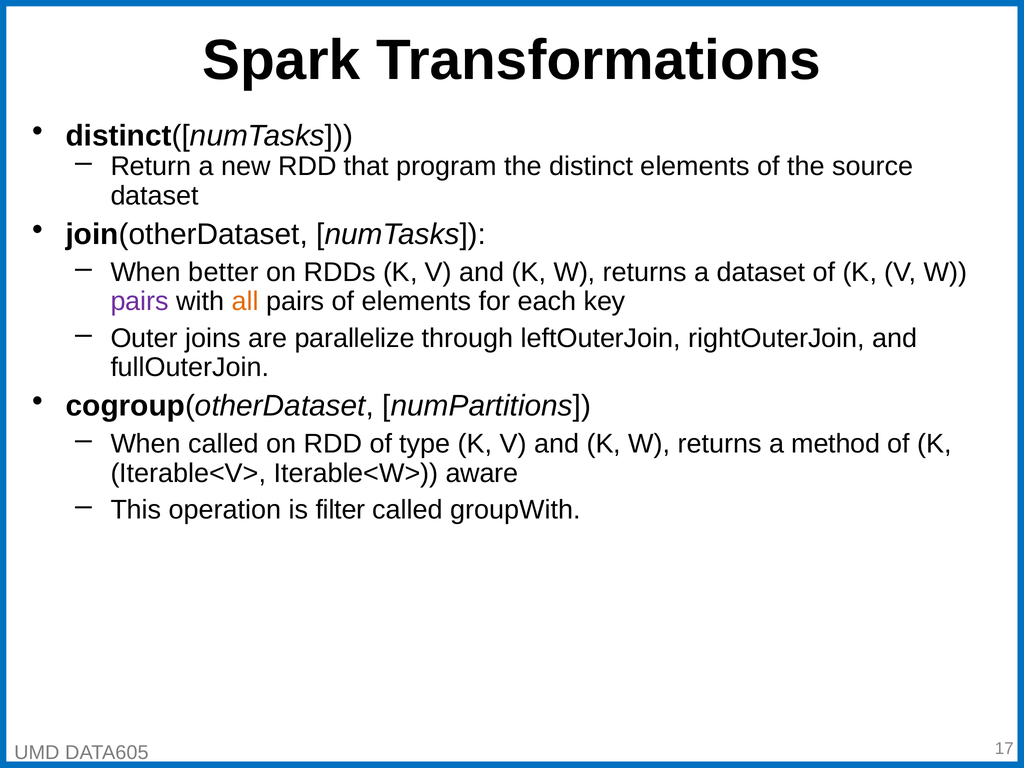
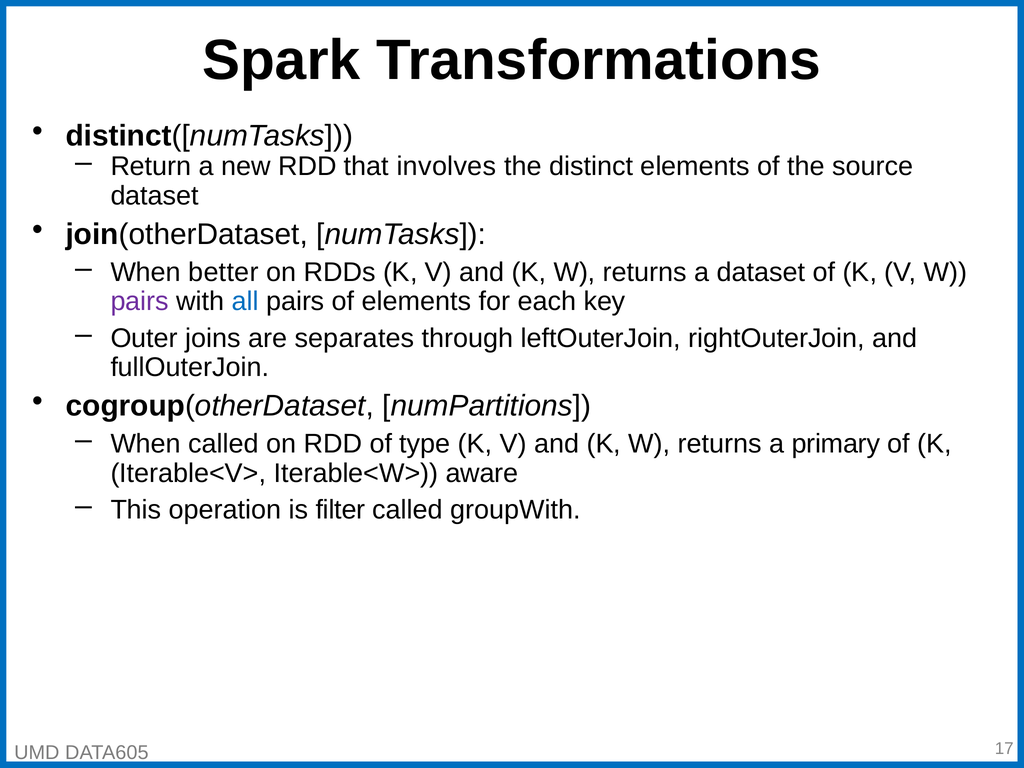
program: program -> involves
all colour: orange -> blue
parallelize: parallelize -> separates
method: method -> primary
